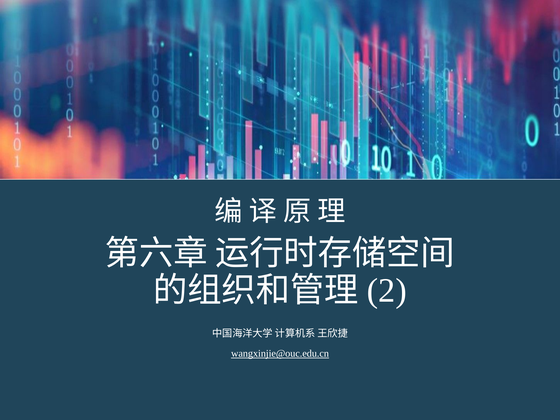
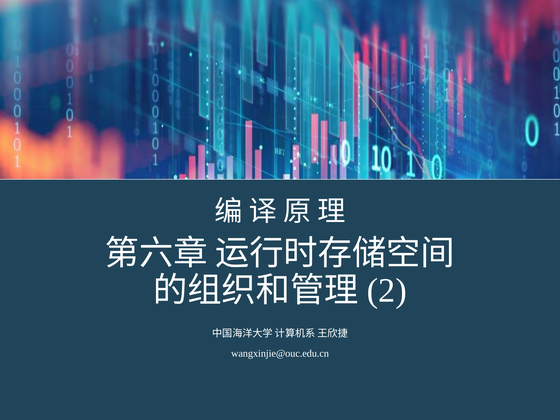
wangxinjie@ouc.edu.cn underline: present -> none
